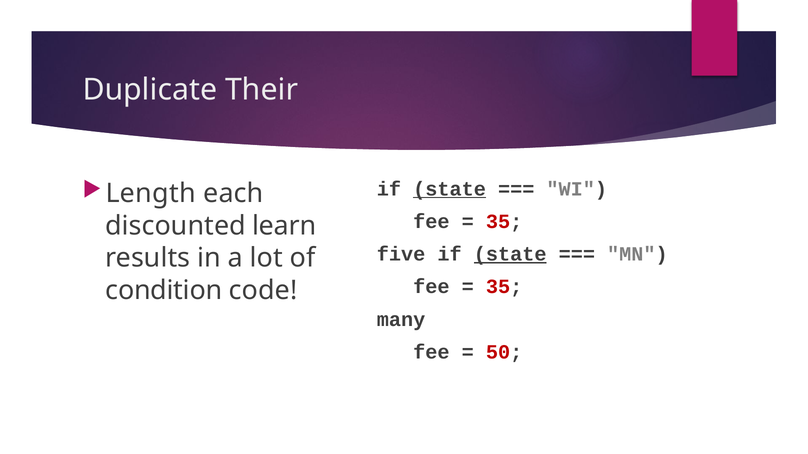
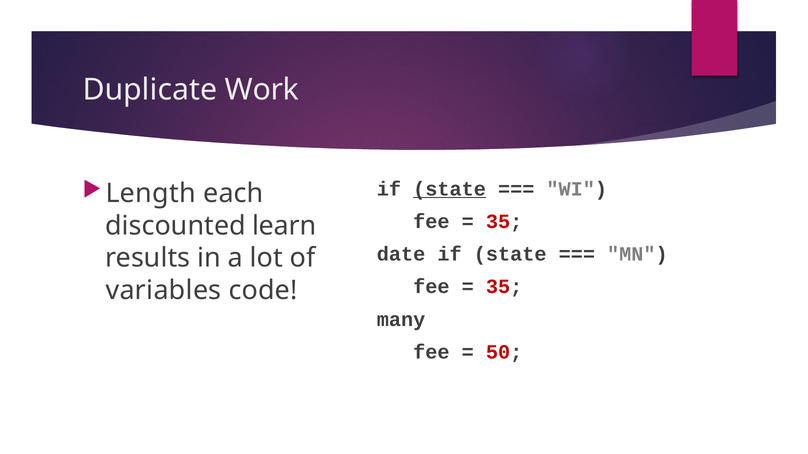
Their: Their -> Work
five: five -> date
state at (510, 254) underline: present -> none
condition: condition -> variables
